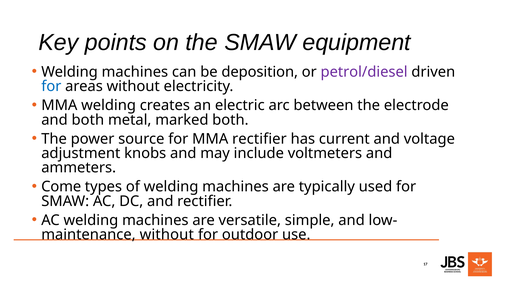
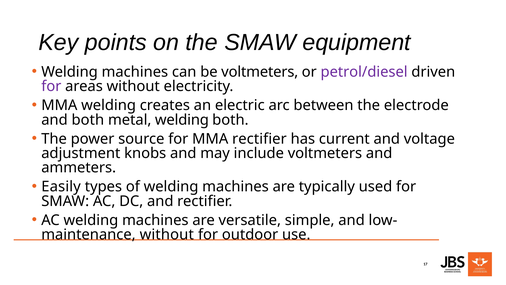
be deposition: deposition -> voltmeters
for at (51, 86) colour: blue -> purple
metal marked: marked -> welding
Come: Come -> Easily
